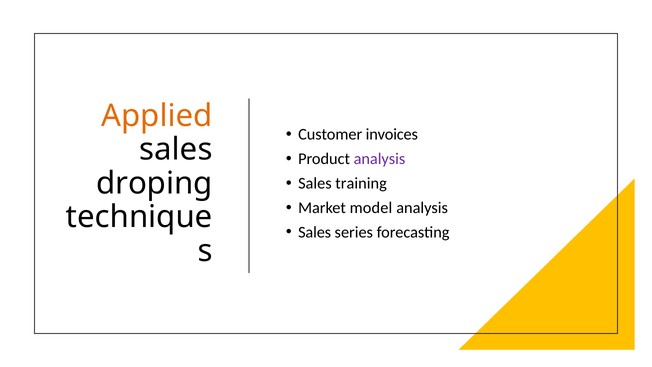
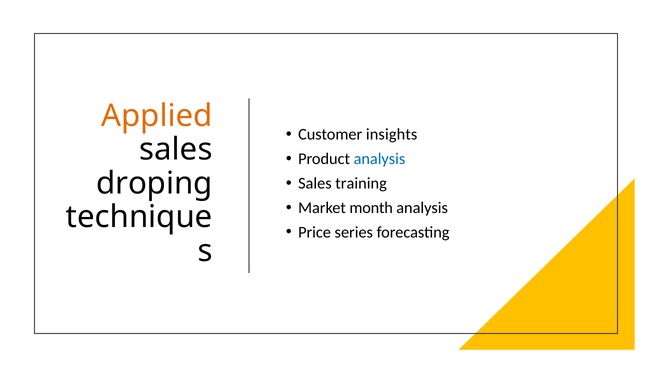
invoices: invoices -> insights
analysis at (379, 159) colour: purple -> blue
model: model -> month
Sales at (315, 232): Sales -> Price
